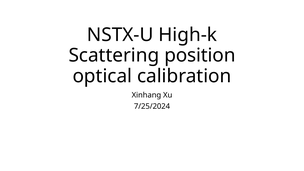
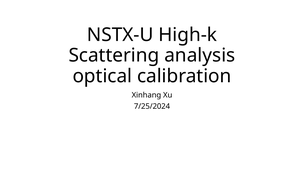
position: position -> analysis
